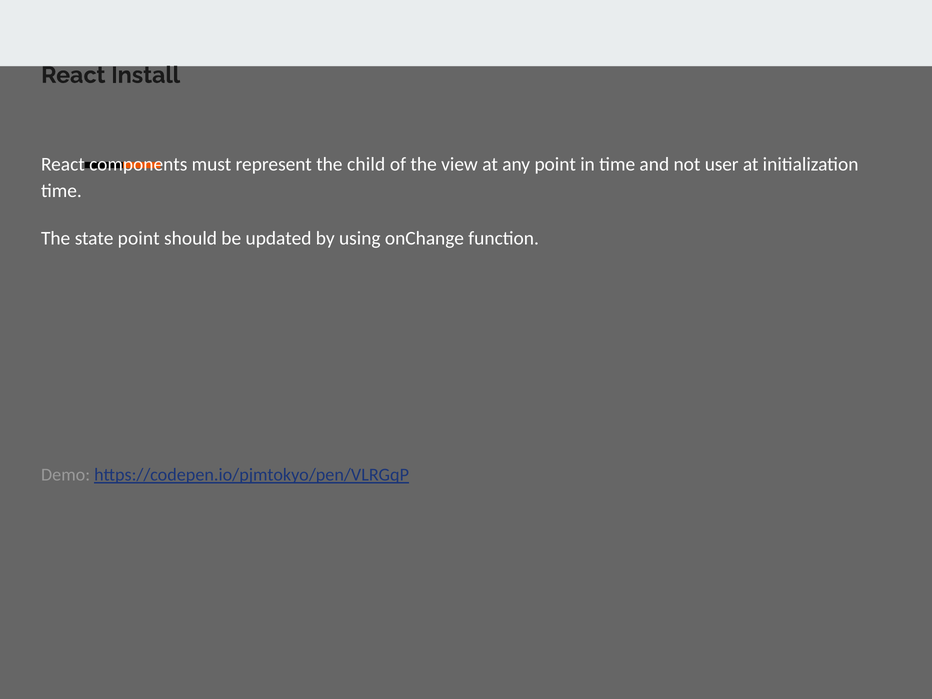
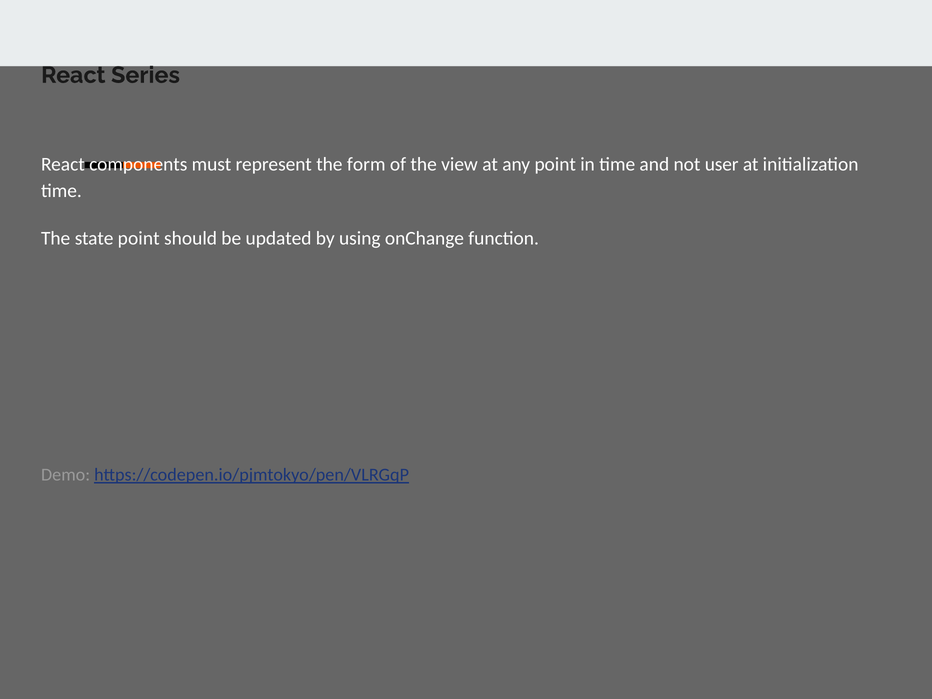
Install: Install -> Series
child: child -> form
